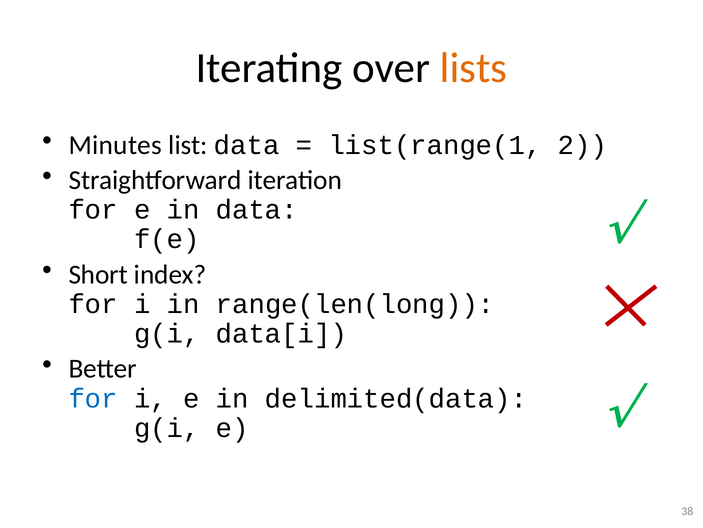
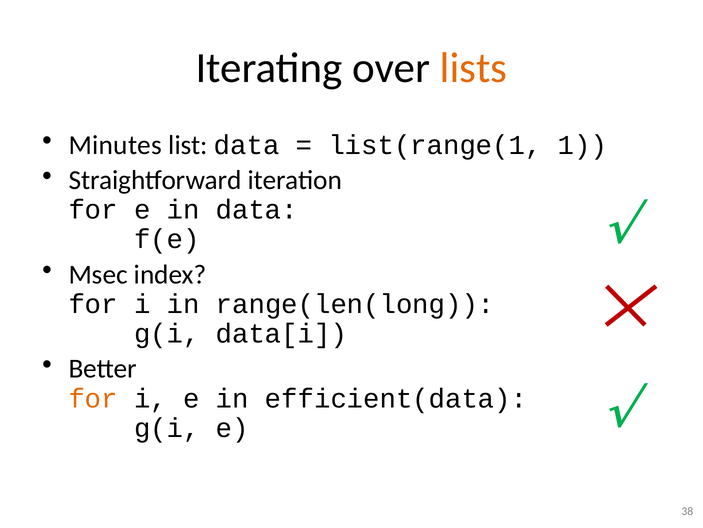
2: 2 -> 1
Short: Short -> Msec
for at (93, 398) colour: blue -> orange
delimited(data: delimited(data -> efficient(data
